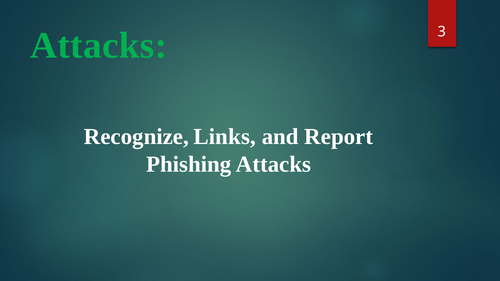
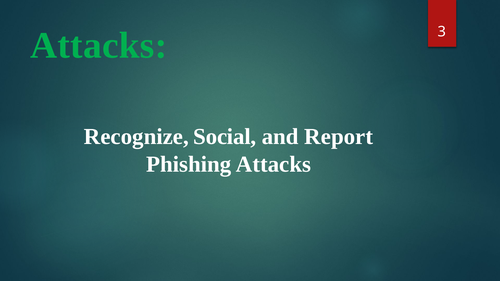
Links: Links -> Social
